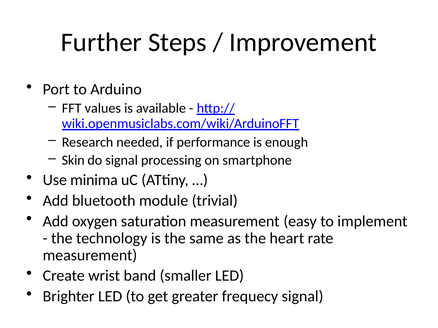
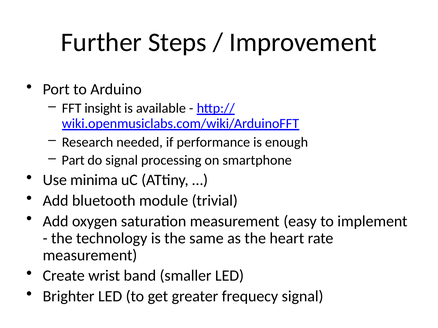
values: values -> insight
Skin: Skin -> Part
